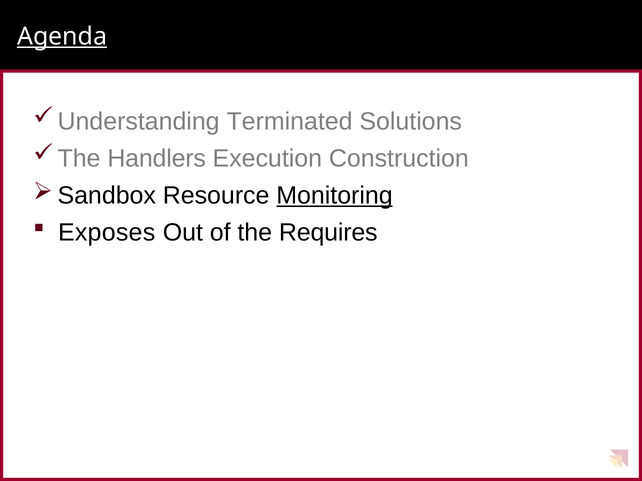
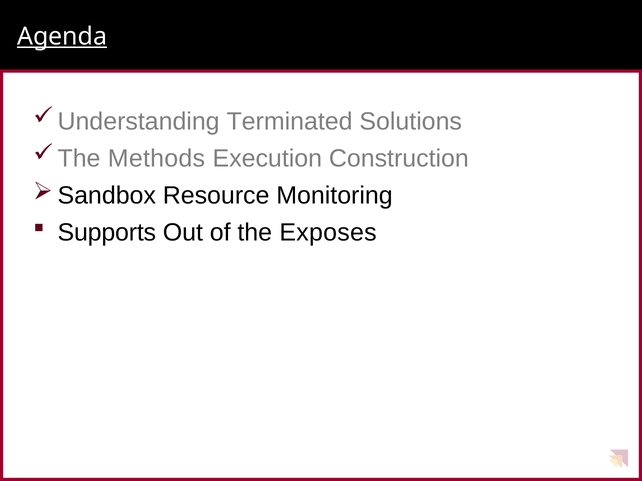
Handlers: Handlers -> Methods
Monitoring underline: present -> none
Exposes: Exposes -> Supports
Requires: Requires -> Exposes
